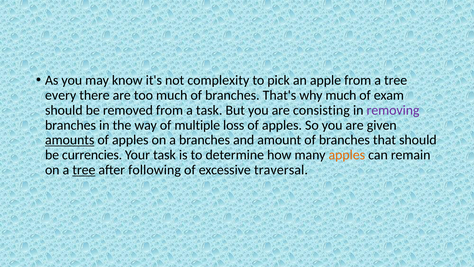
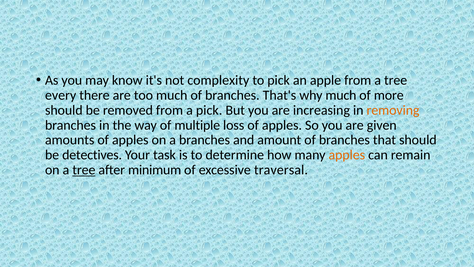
exam: exam -> more
a task: task -> pick
consisting: consisting -> increasing
removing colour: purple -> orange
amounts underline: present -> none
currencies: currencies -> detectives
following: following -> minimum
